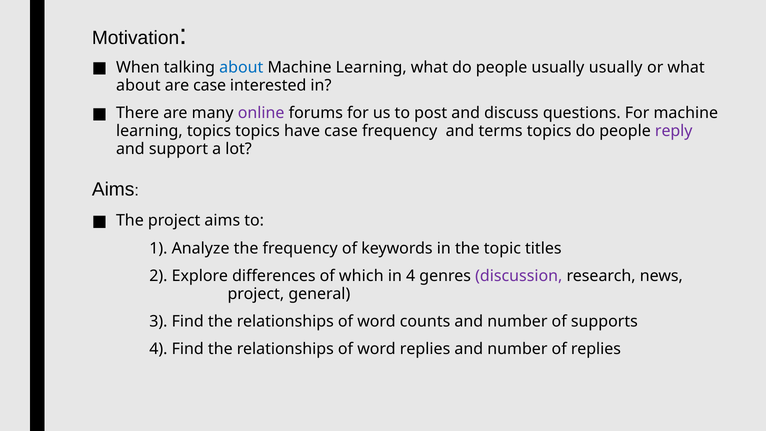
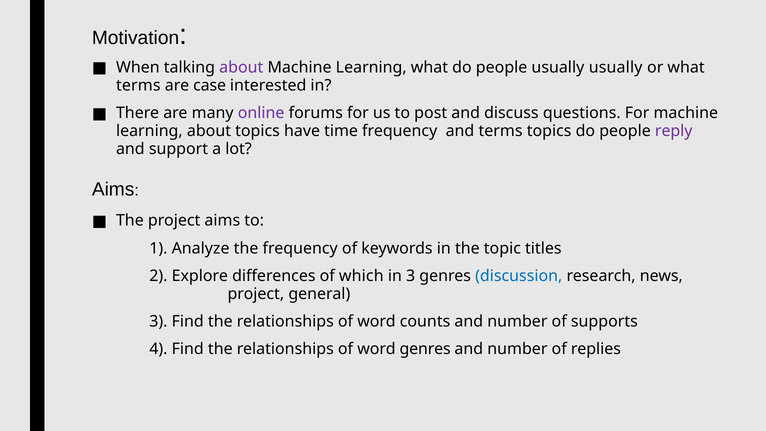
about at (241, 67) colour: blue -> purple
about at (138, 85): about -> terms
learning topics: topics -> about
have case: case -> time
in 4: 4 -> 3
discussion colour: purple -> blue
word replies: replies -> genres
